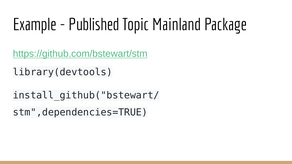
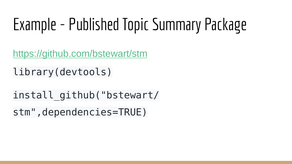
Mainland: Mainland -> Summary
